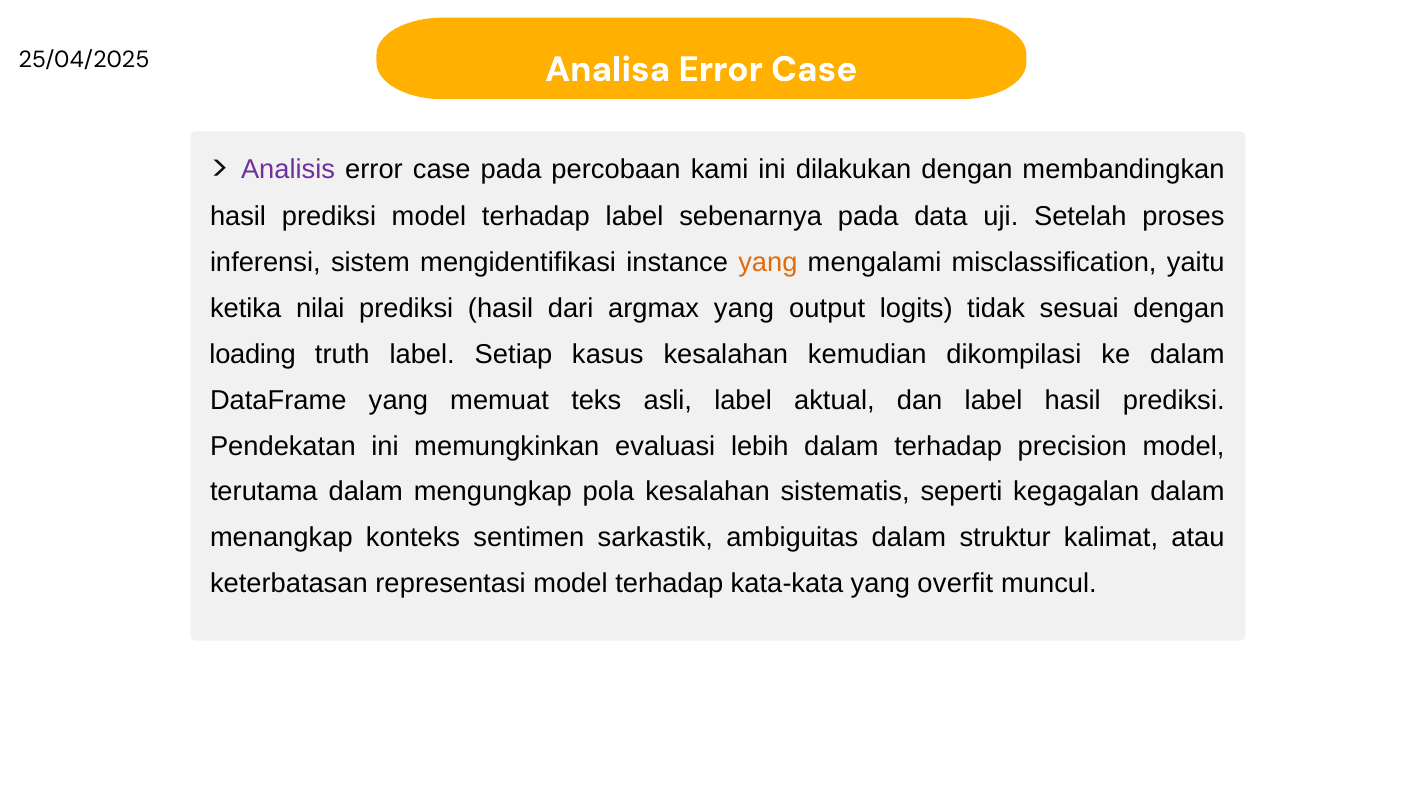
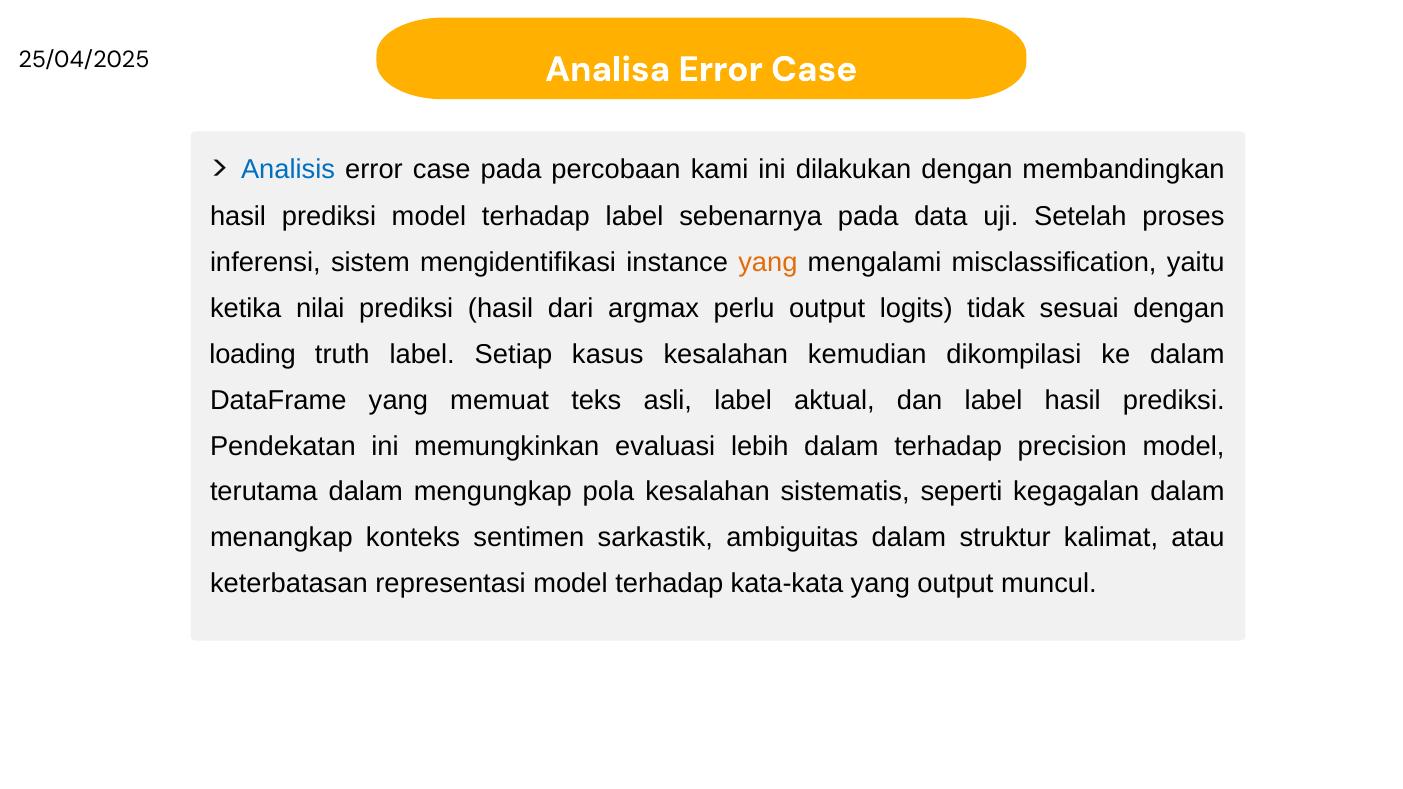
Analisis colour: purple -> blue
argmax yang: yang -> perlu
yang overfit: overfit -> output
